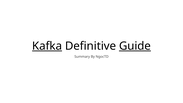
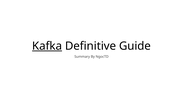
Guide underline: present -> none
